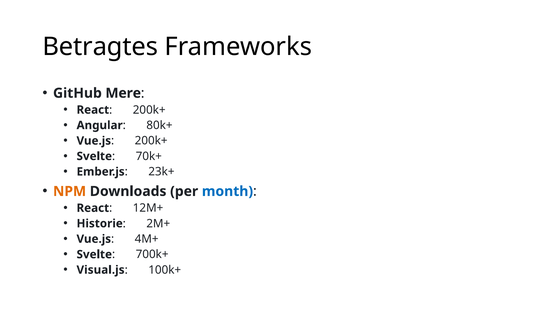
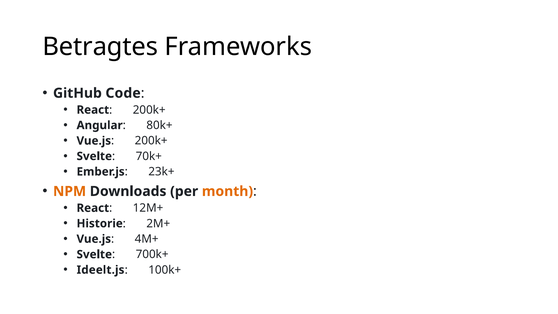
Mere: Mere -> Code
month colour: blue -> orange
Visual.js: Visual.js -> Ideelt.js
